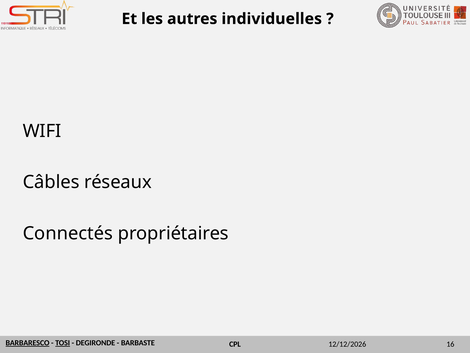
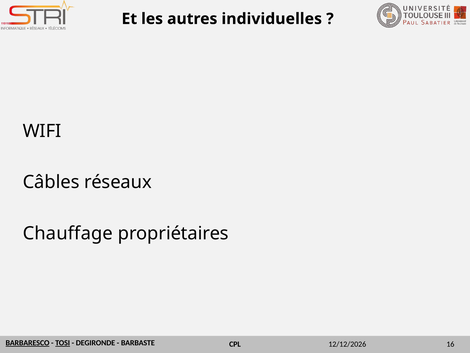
Connectés: Connectés -> Chauffage
